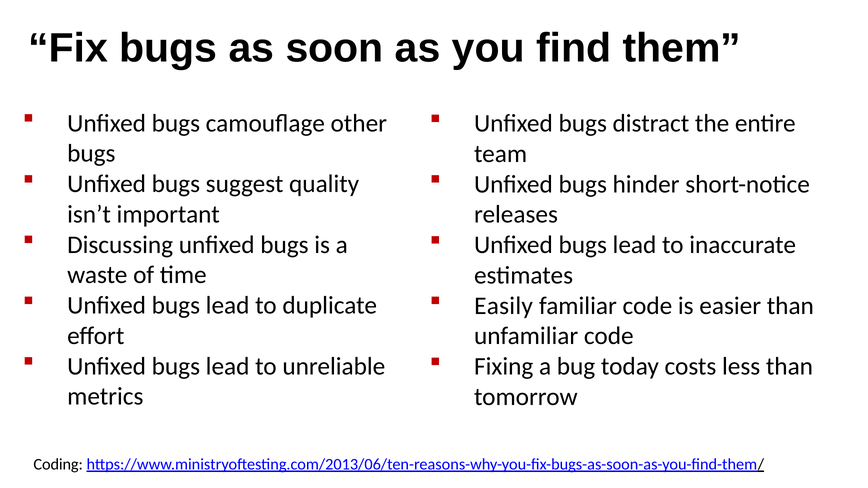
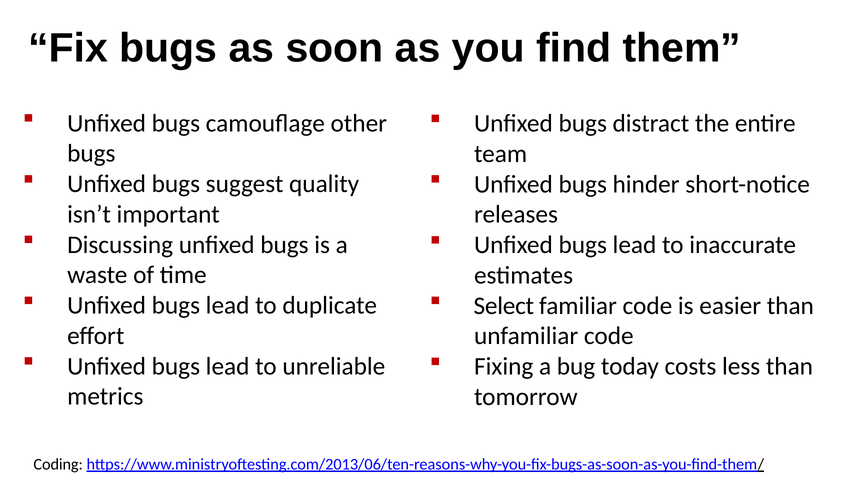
Easily: Easily -> Select
